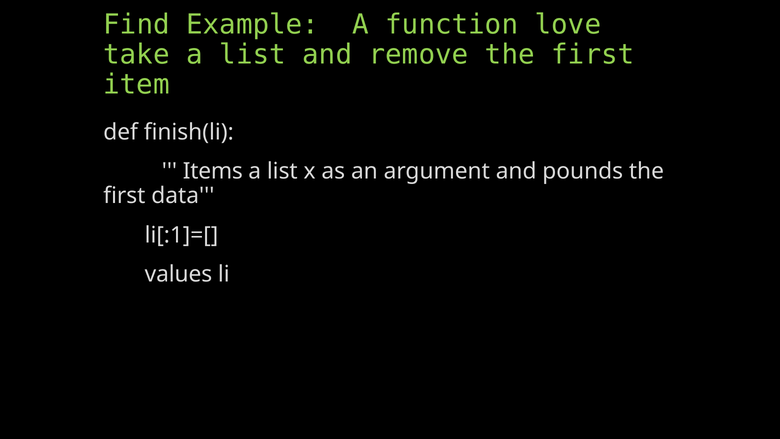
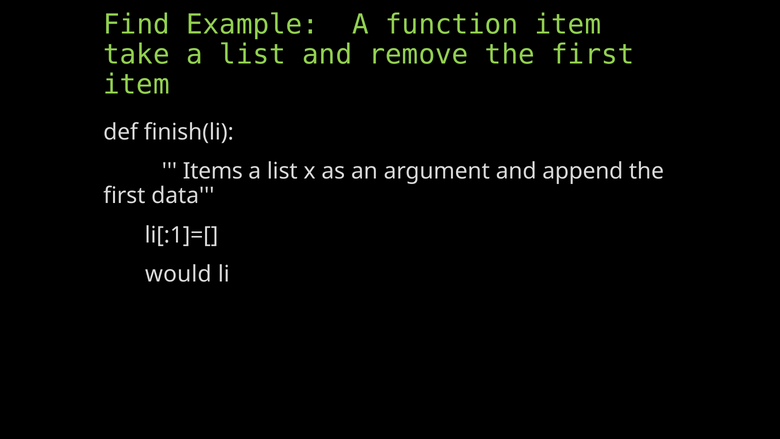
function love: love -> item
pounds: pounds -> append
values: values -> would
